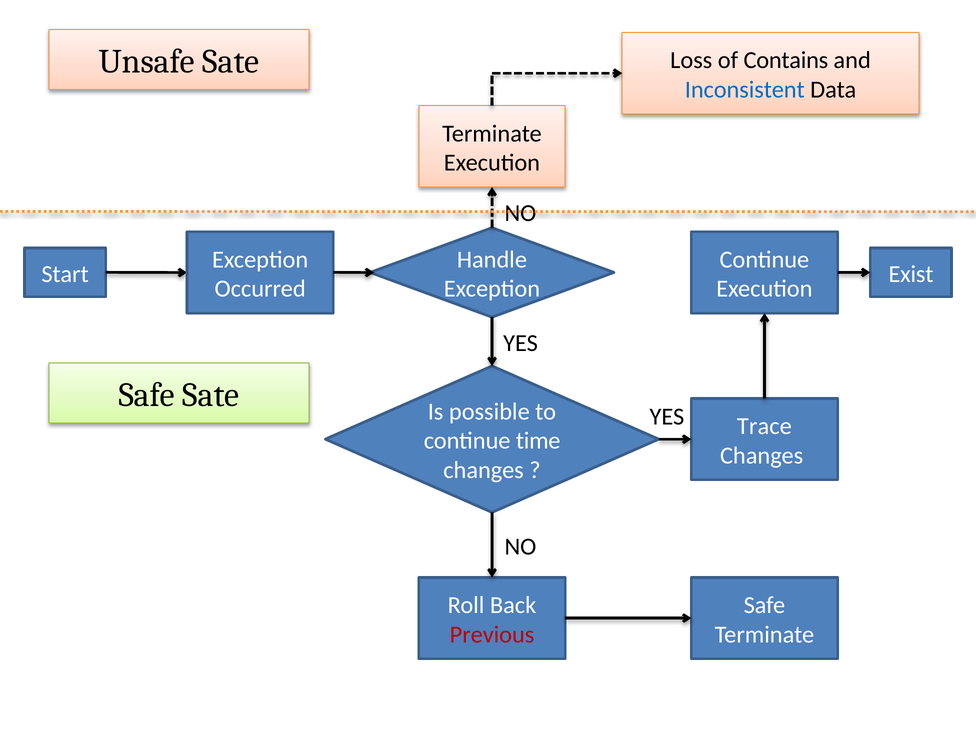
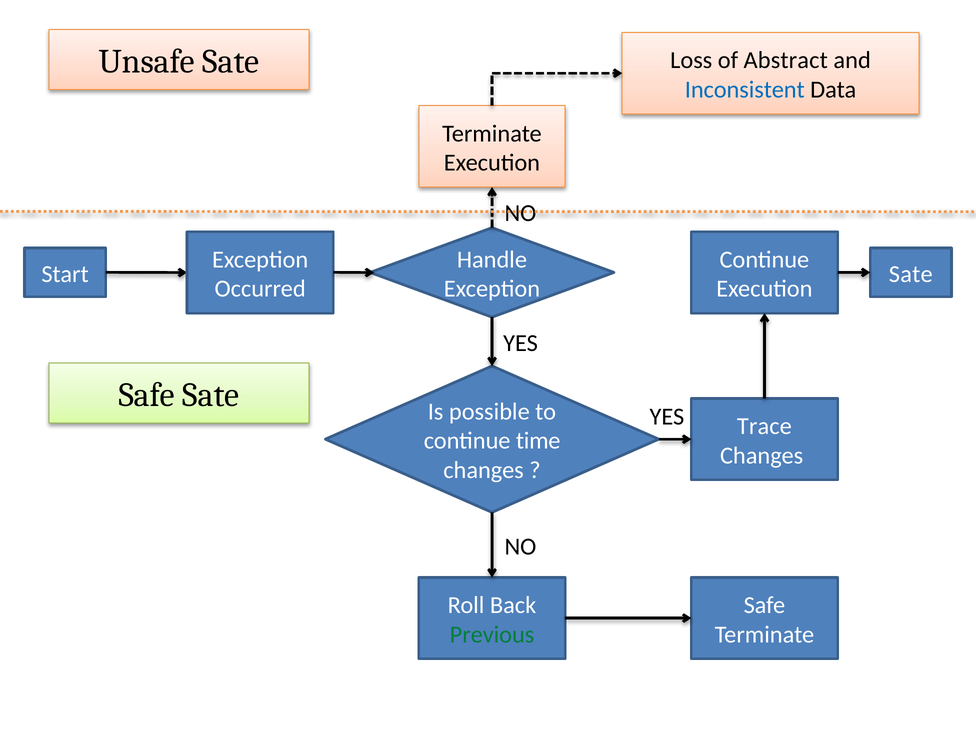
Contains: Contains -> Abstract
Exist at (911, 274): Exist -> Sate
Previous colour: red -> green
